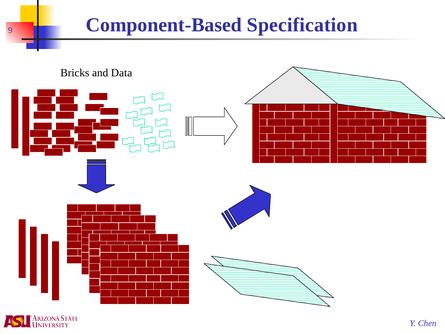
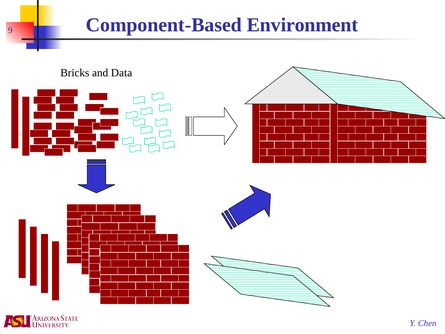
Specification: Specification -> Environment
